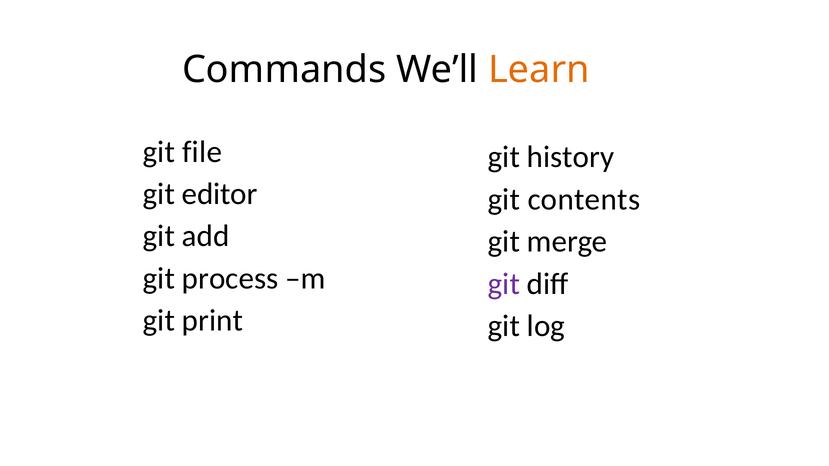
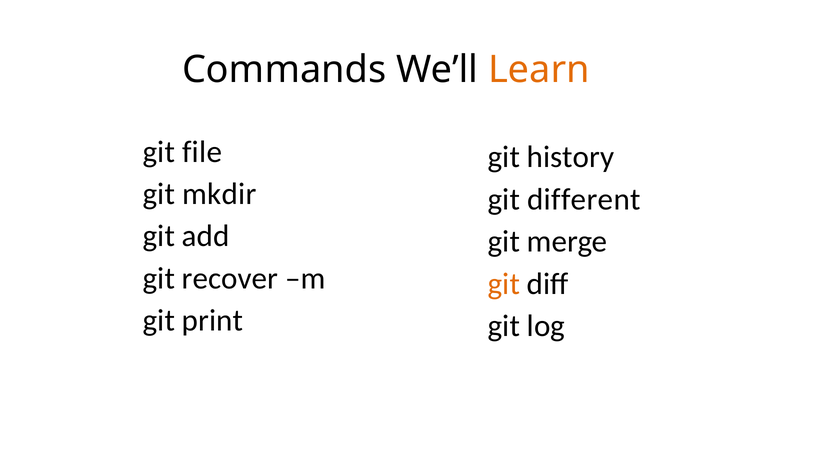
editor: editor -> mkdir
contents: contents -> different
process: process -> recover
git at (504, 284) colour: purple -> orange
